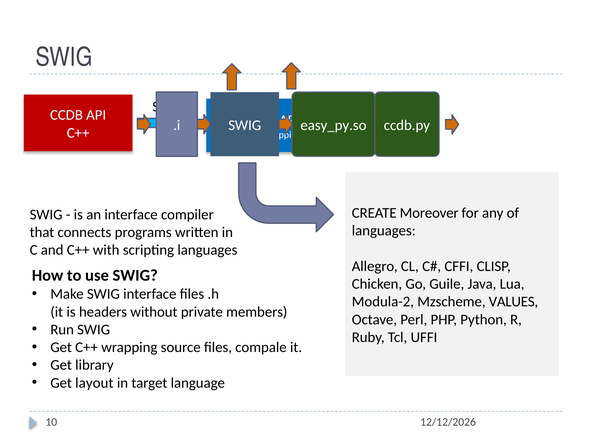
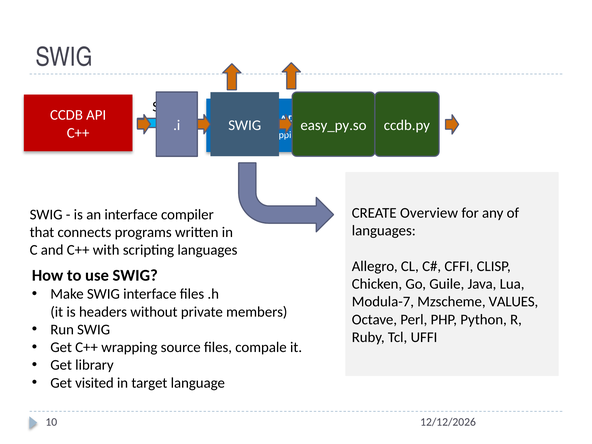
Moreover: Moreover -> Overview
Modula-2: Modula-2 -> Modula-7
layout: layout -> visited
